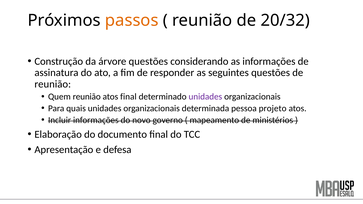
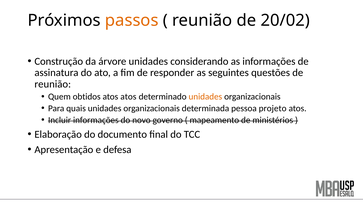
20/32: 20/32 -> 20/02
árvore questões: questões -> unidades
Quem reunião: reunião -> obtidos
atos final: final -> atos
unidades at (205, 97) colour: purple -> orange
